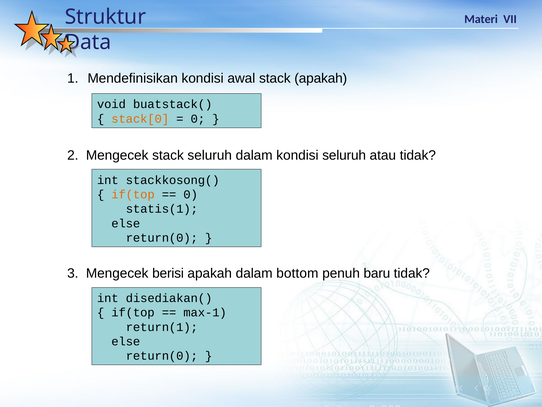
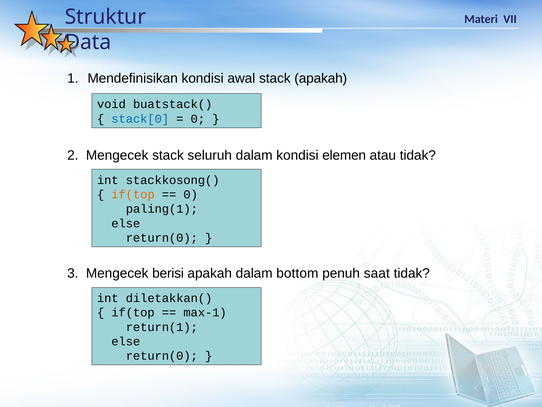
stack[0 colour: orange -> blue
kondisi seluruh: seluruh -> elemen
statis(1: statis(1 -> paling(1
baru: baru -> saat
disediakan(: disediakan( -> diletakkan(
